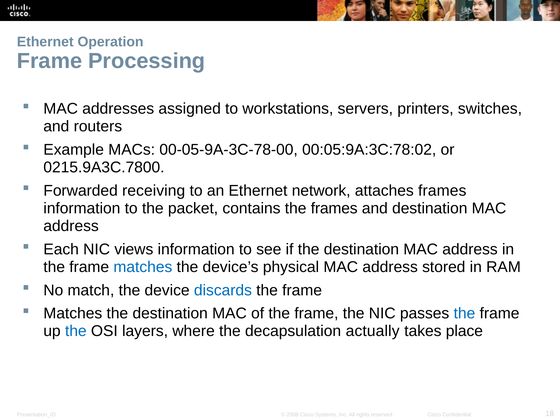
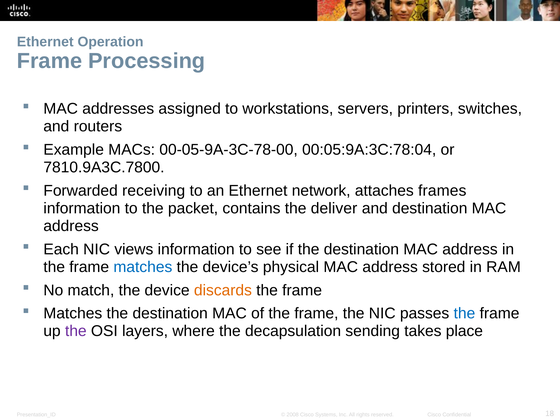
00:05:9A:3C:78:02: 00:05:9A:3C:78:02 -> 00:05:9A:3C:78:04
0215.9A3C.7800: 0215.9A3C.7800 -> 7810.9A3C.7800
the frames: frames -> deliver
discards colour: blue -> orange
the at (76, 331) colour: blue -> purple
actually: actually -> sending
